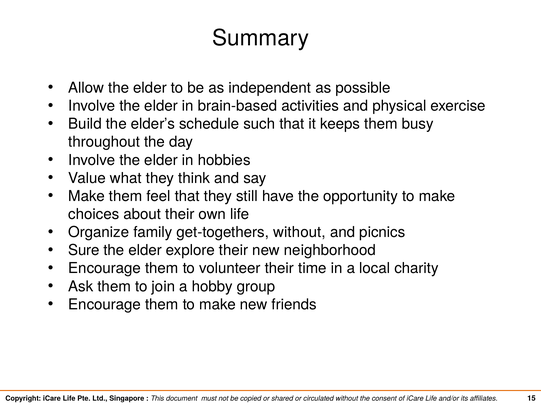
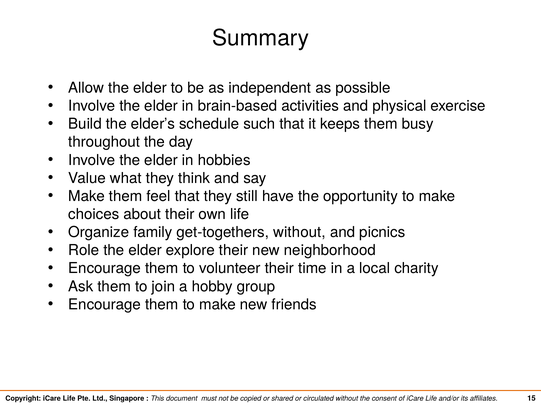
Sure: Sure -> Role
